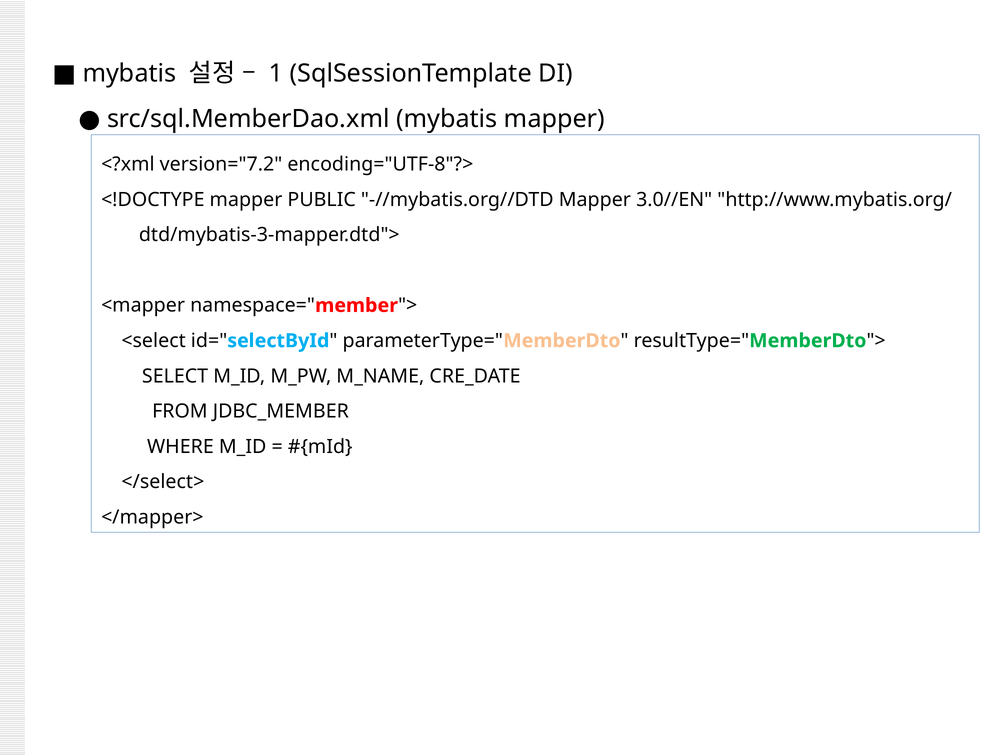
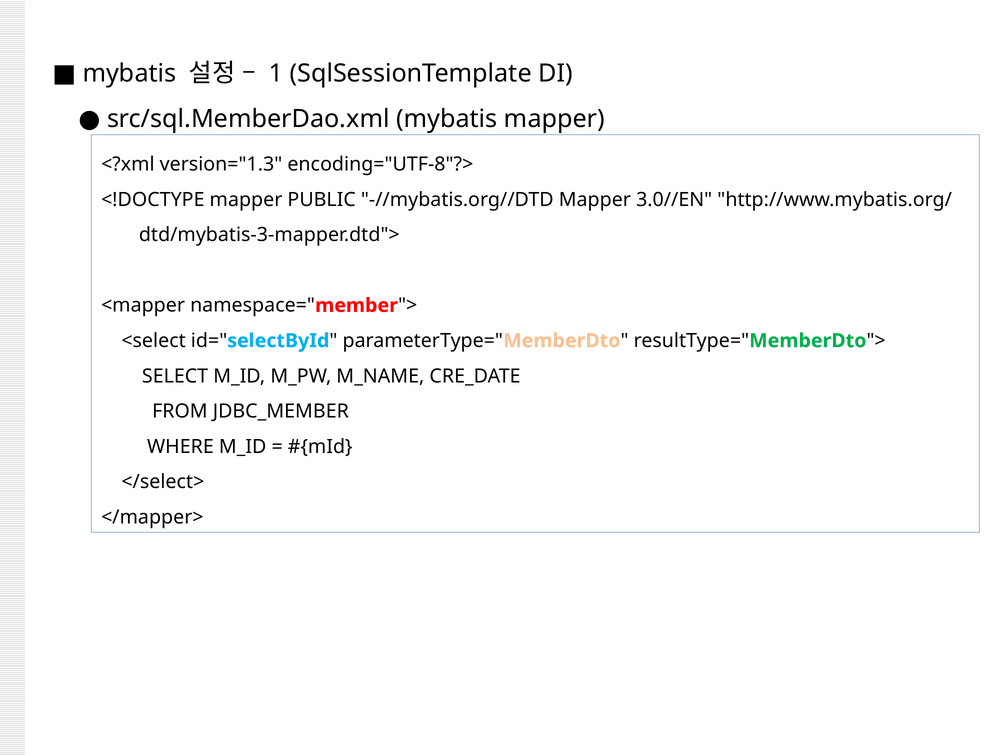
version="7.2: version="7.2 -> version="1.3
